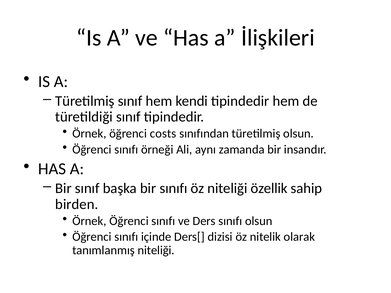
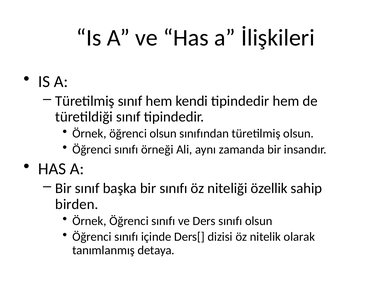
öğrenci costs: costs -> olsun
tanımlanmış niteliği: niteliği -> detaya
